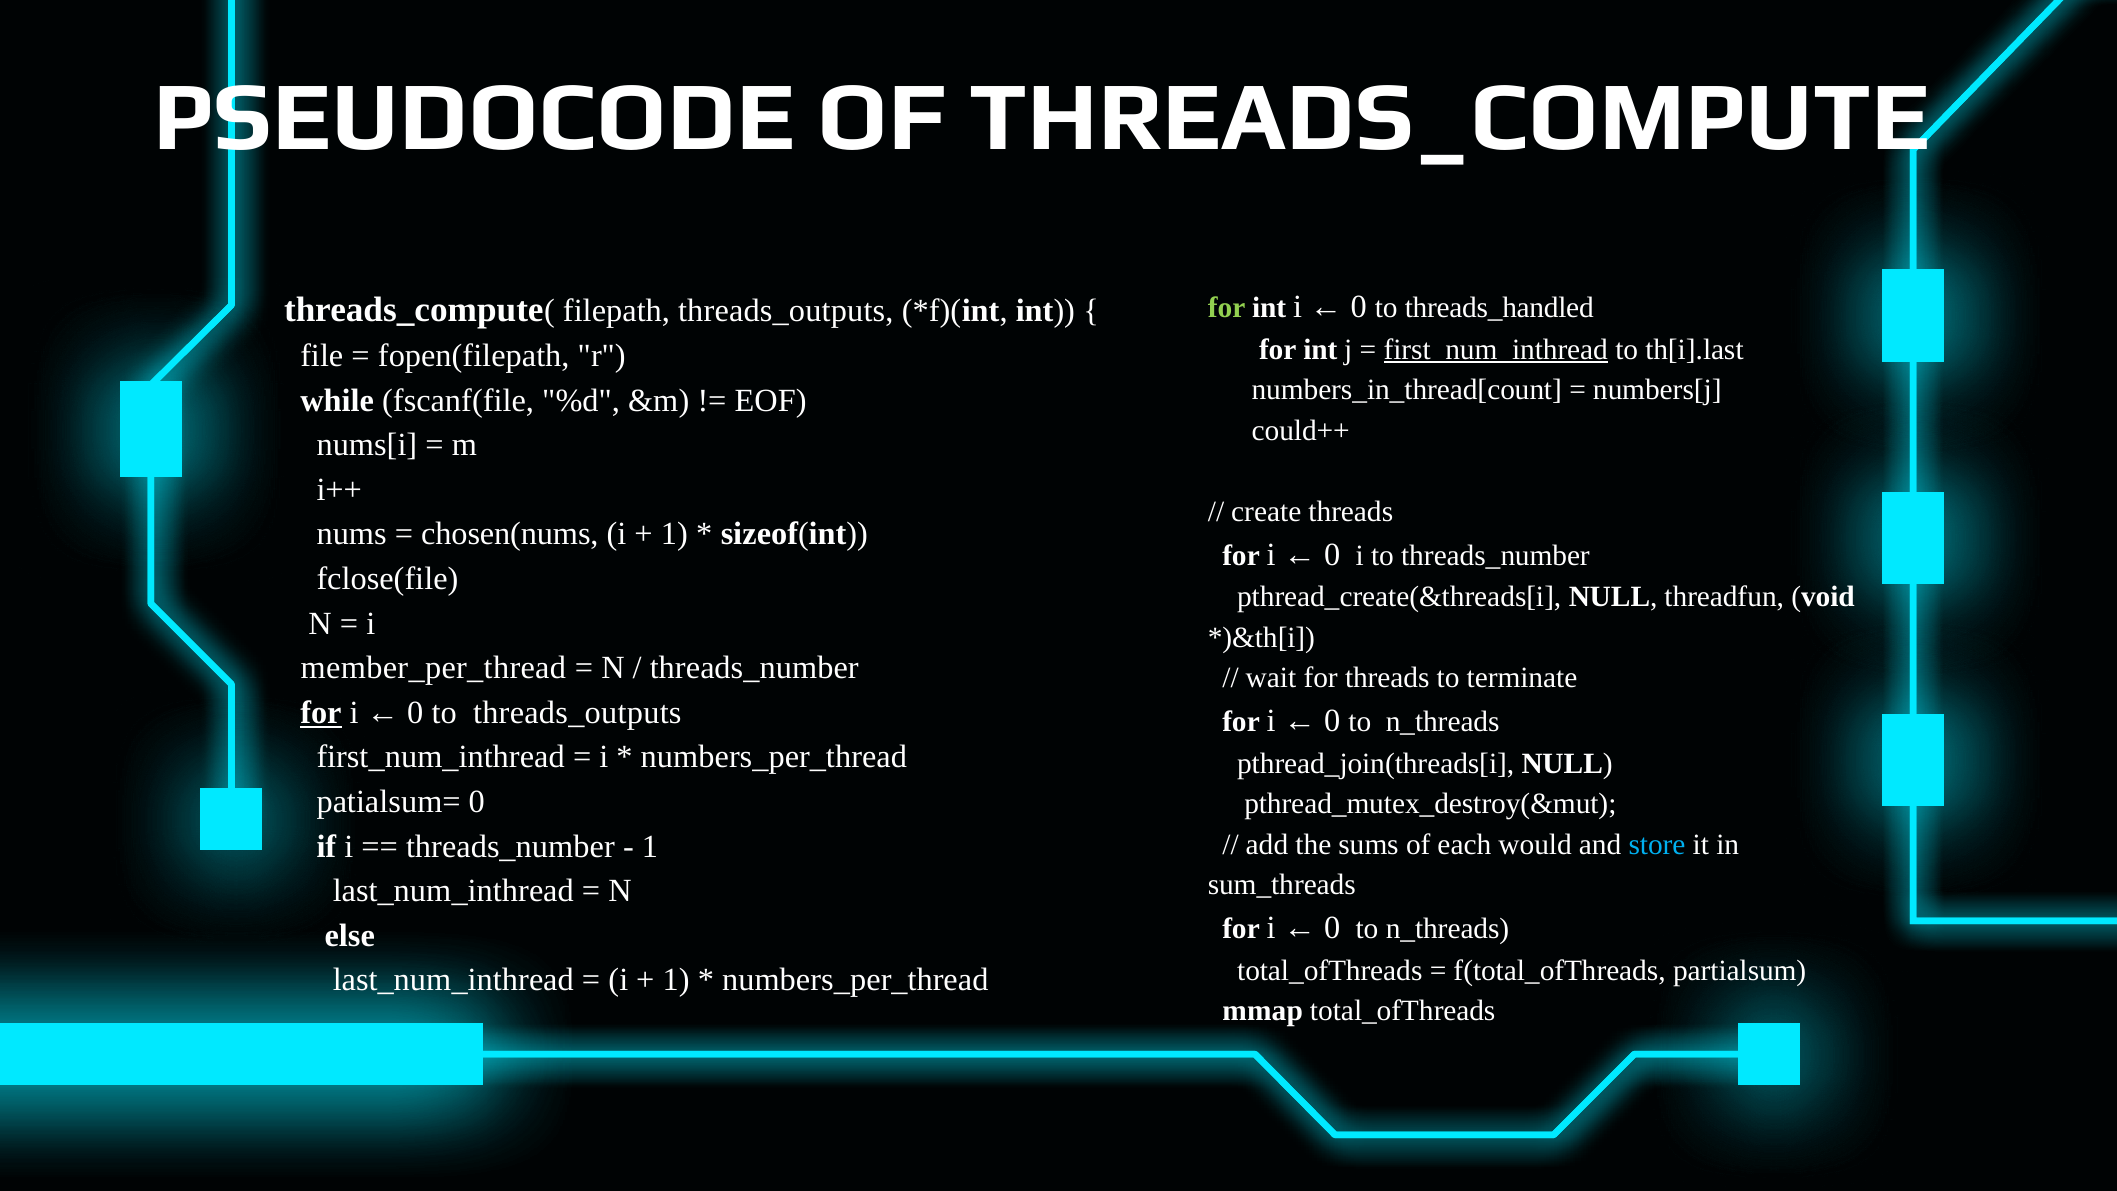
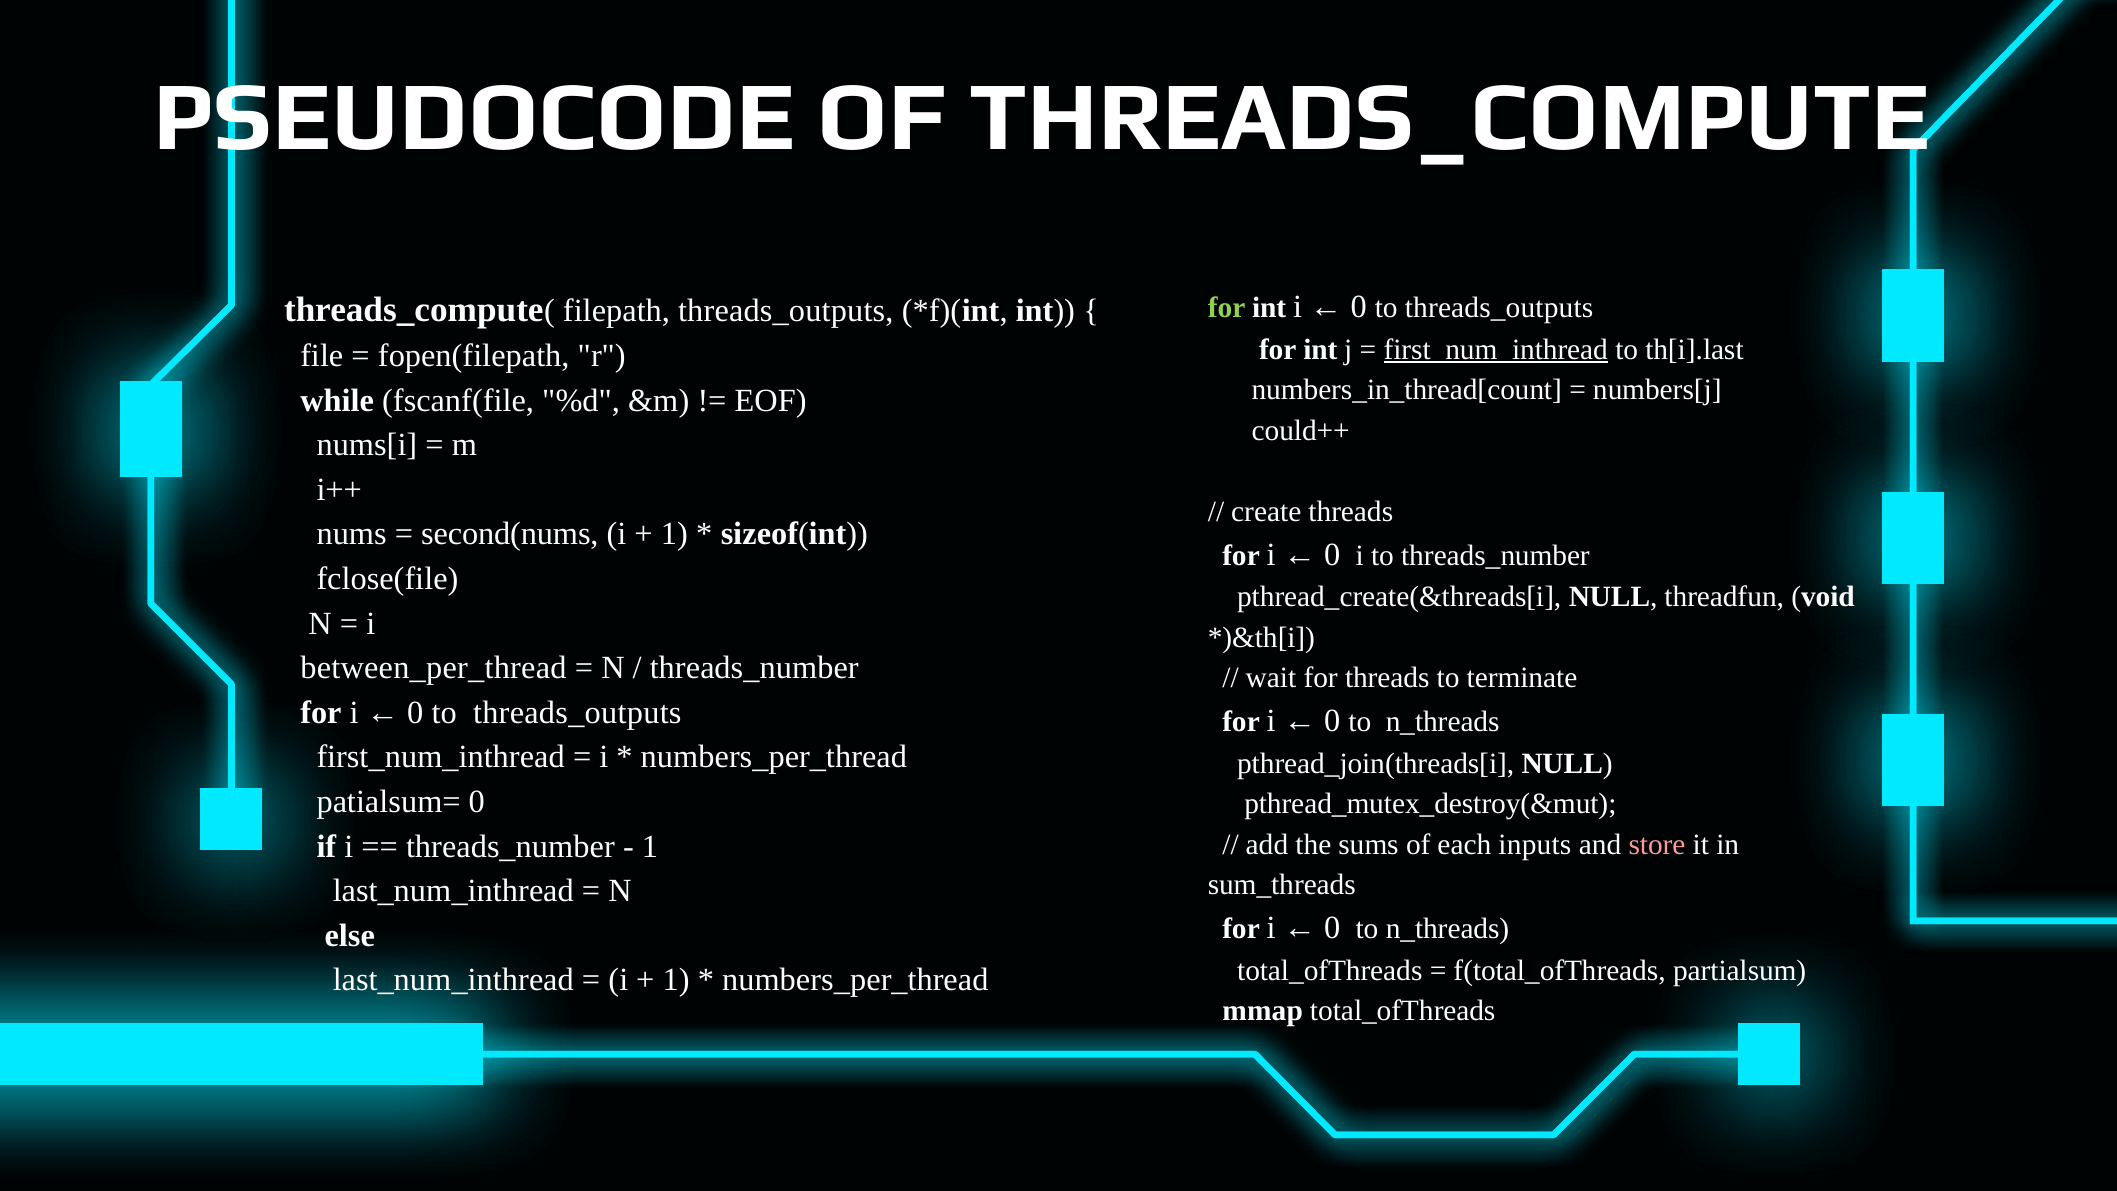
threads_handled at (1499, 308): threads_handled -> threads_outputs
chosen(nums: chosen(nums -> second(nums
member_per_thread: member_per_thread -> between_per_thread
for at (321, 713) underline: present -> none
would: would -> inputs
store colour: light blue -> pink
